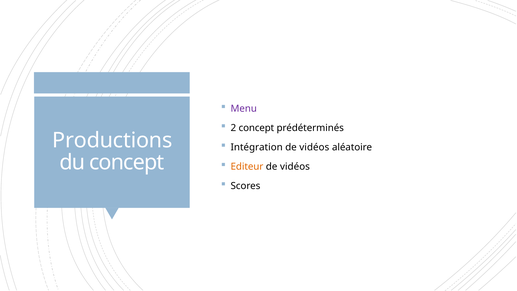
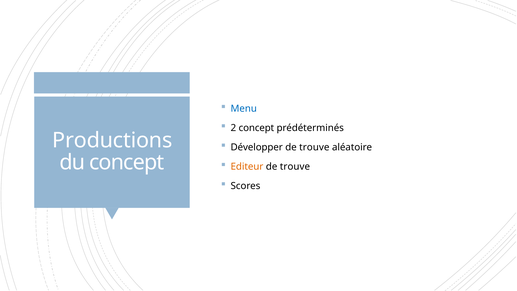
Menu colour: purple -> blue
Intégration: Intégration -> Développer
vidéos at (314, 147): vidéos -> trouve
vidéos at (295, 167): vidéos -> trouve
